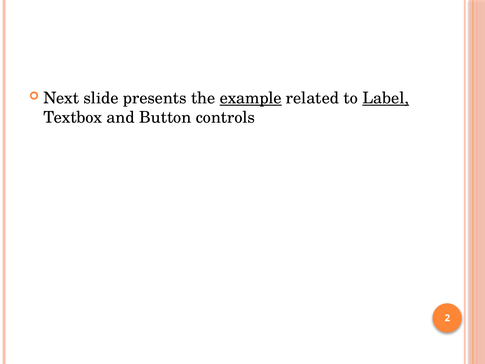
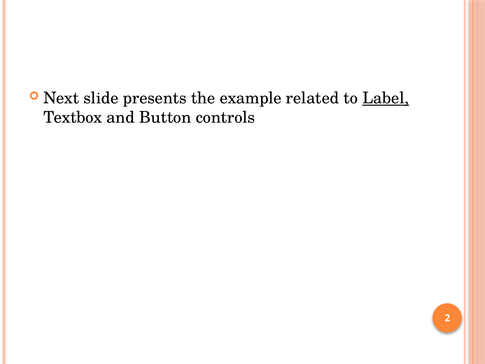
example underline: present -> none
